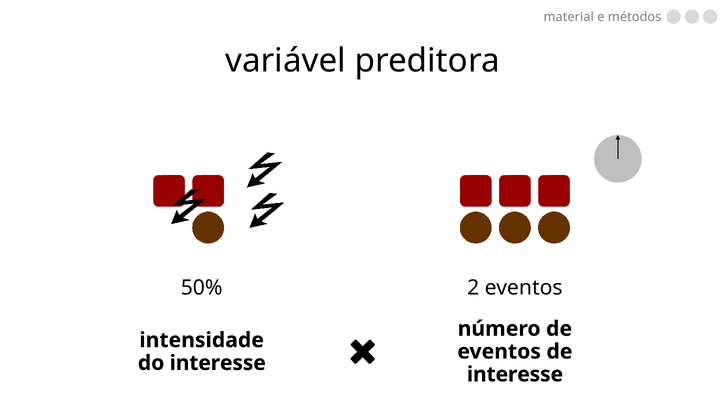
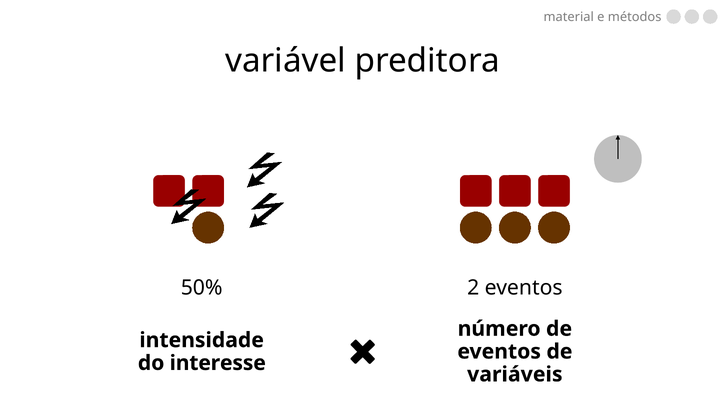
interesse at (515, 375): interesse -> variáveis
